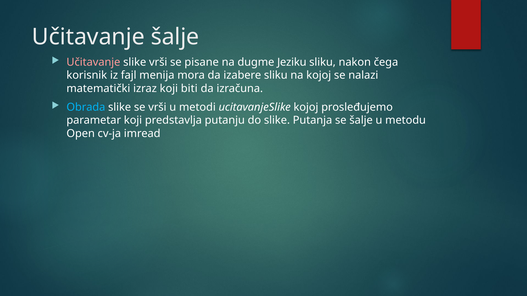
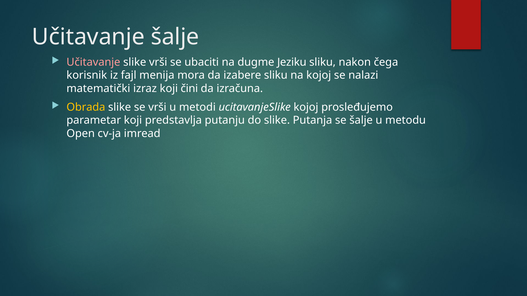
pisane: pisane -> ubaciti
biti: biti -> čini
Obrada colour: light blue -> yellow
